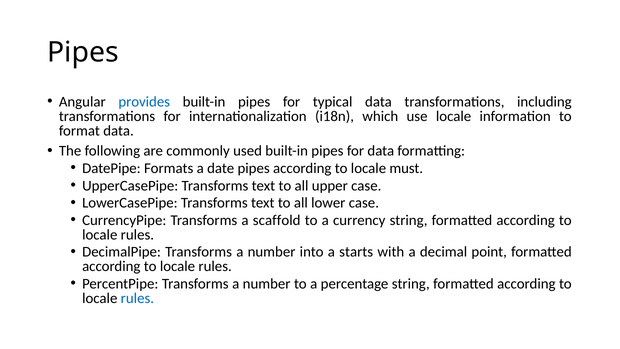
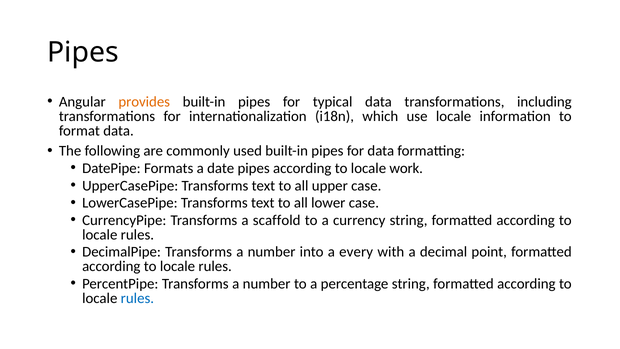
provides colour: blue -> orange
must: must -> work
starts: starts -> every
